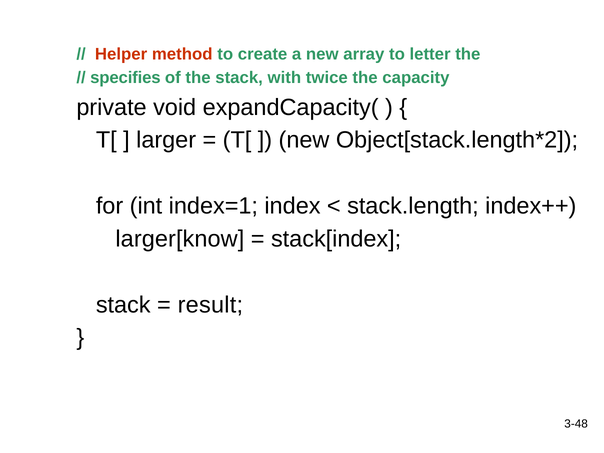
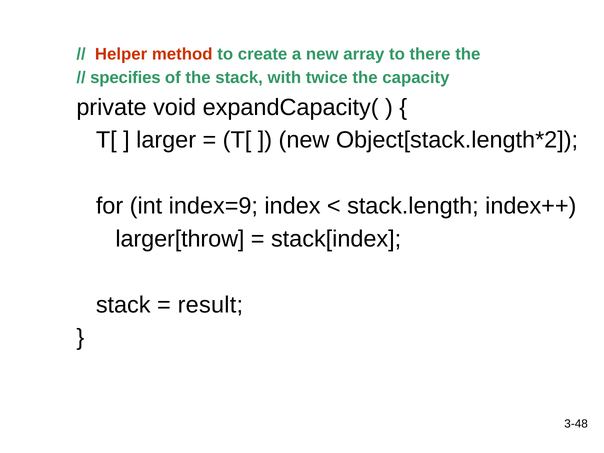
letter: letter -> there
index=1: index=1 -> index=9
larger[know: larger[know -> larger[throw
